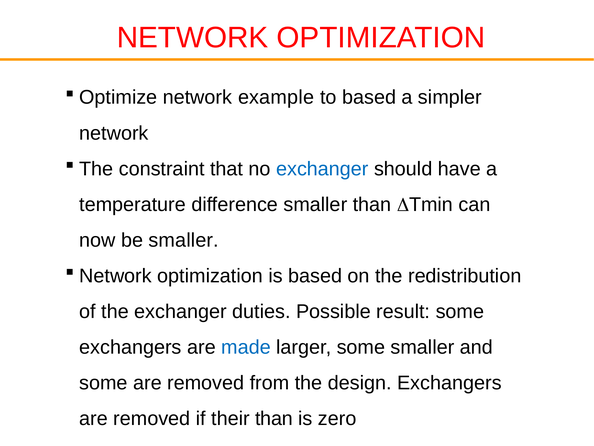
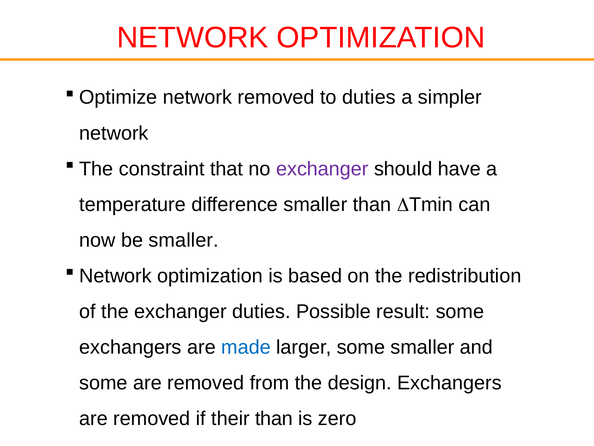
network example: example -> removed
to based: based -> duties
exchanger at (322, 169) colour: blue -> purple
